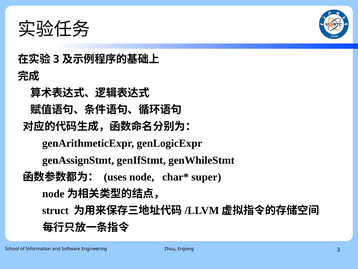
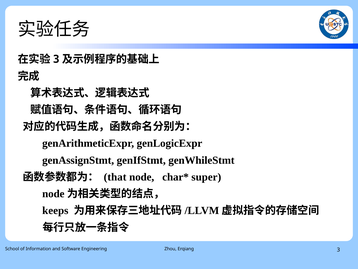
uses: uses -> that
struct: struct -> keeps
